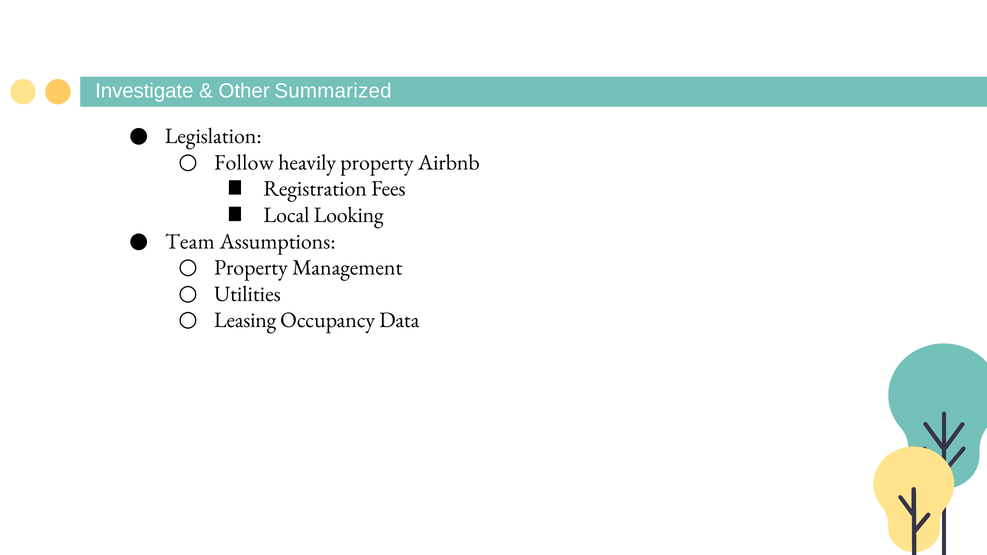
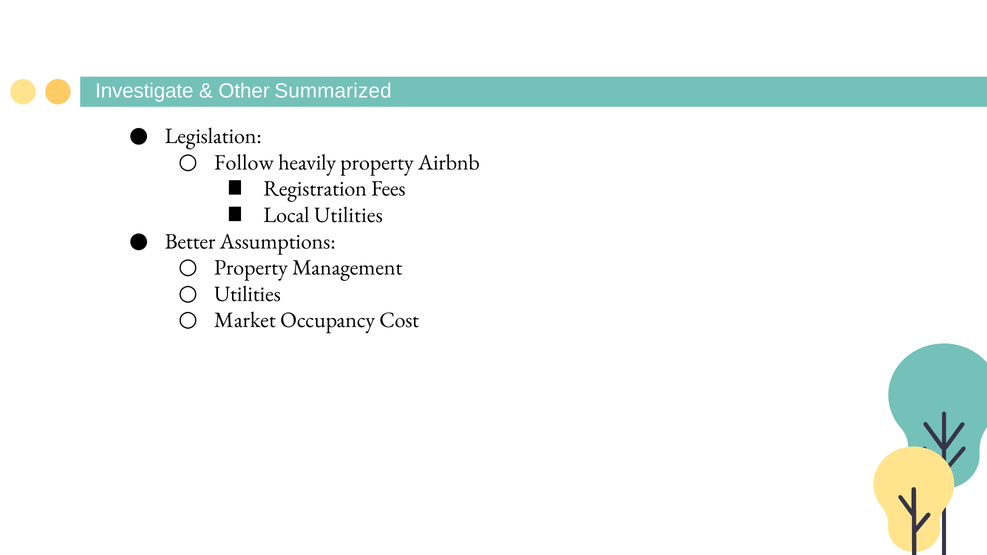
Local Looking: Looking -> Utilities
Team: Team -> Better
Leasing: Leasing -> Market
Data: Data -> Cost
